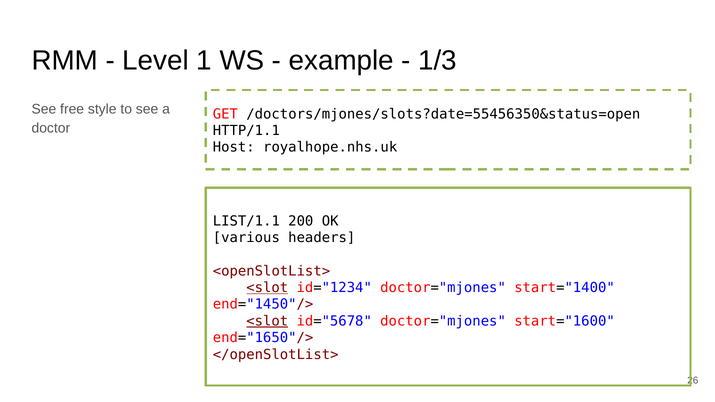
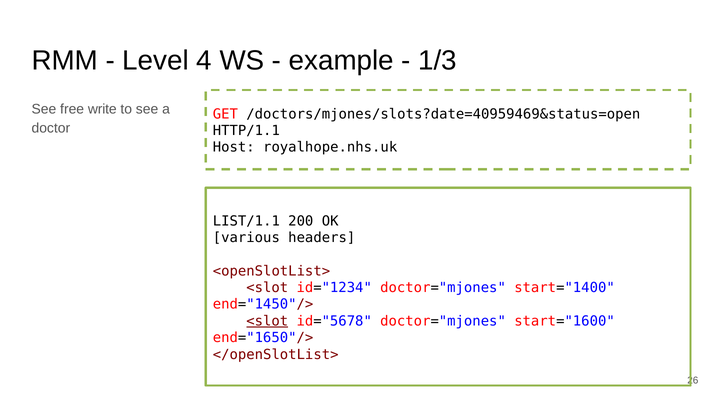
1: 1 -> 4
style: style -> write
/doctors/mjones/slots?date=55456350&status=open: /doctors/mjones/slots?date=55456350&status=open -> /doctors/mjones/slots?date=40959469&status=open
<slot at (267, 288) underline: present -> none
